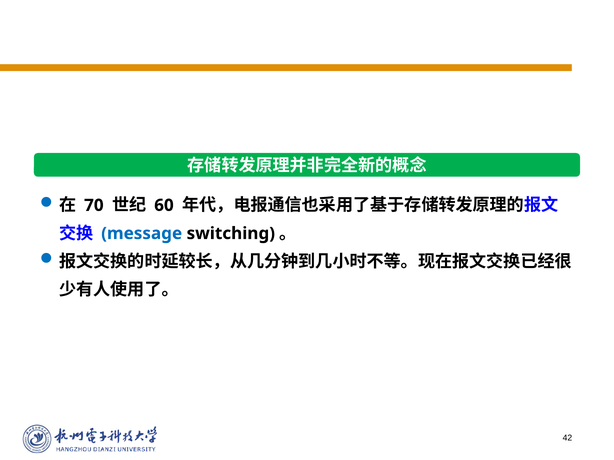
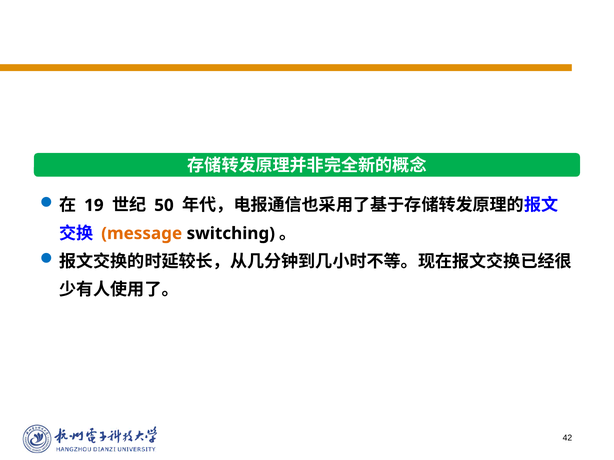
70: 70 -> 19
60: 60 -> 50
message colour: blue -> orange
